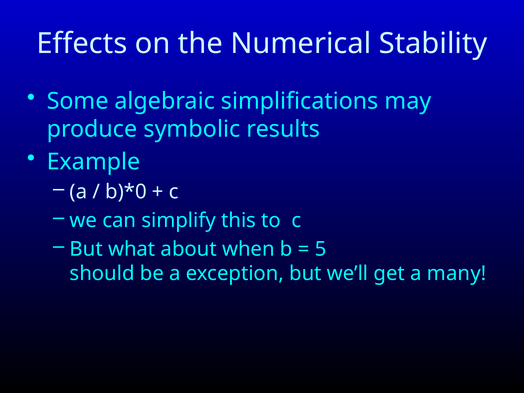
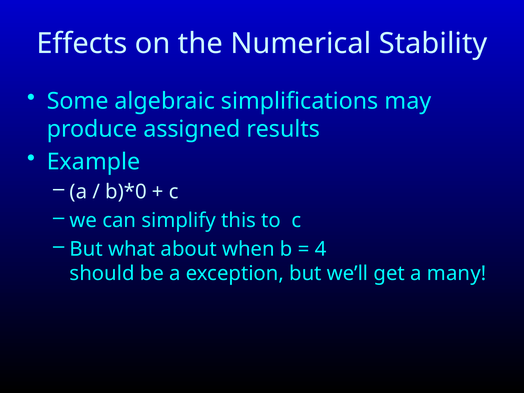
symbolic: symbolic -> assigned
5: 5 -> 4
